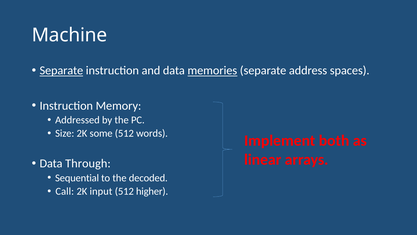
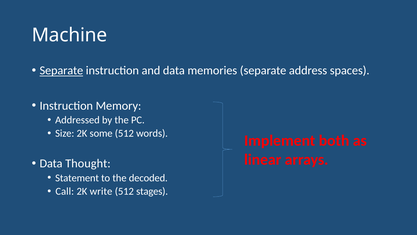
memories underline: present -> none
Through: Through -> Thought
Sequential: Sequential -> Statement
input: input -> write
higher: higher -> stages
